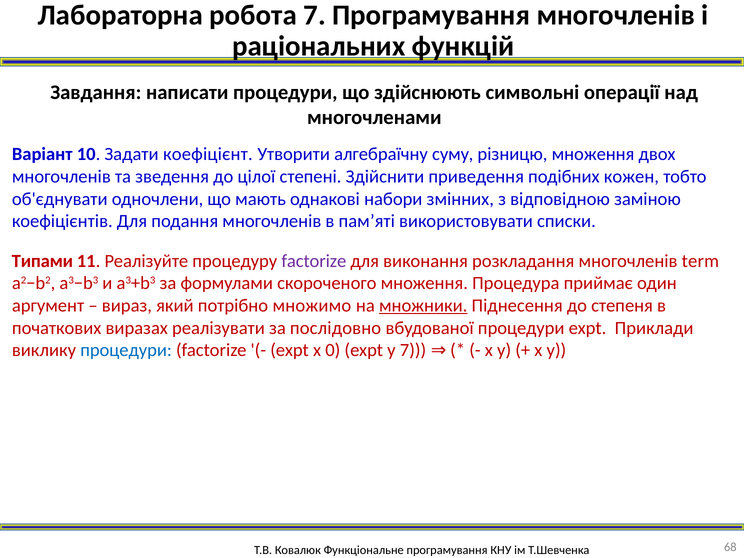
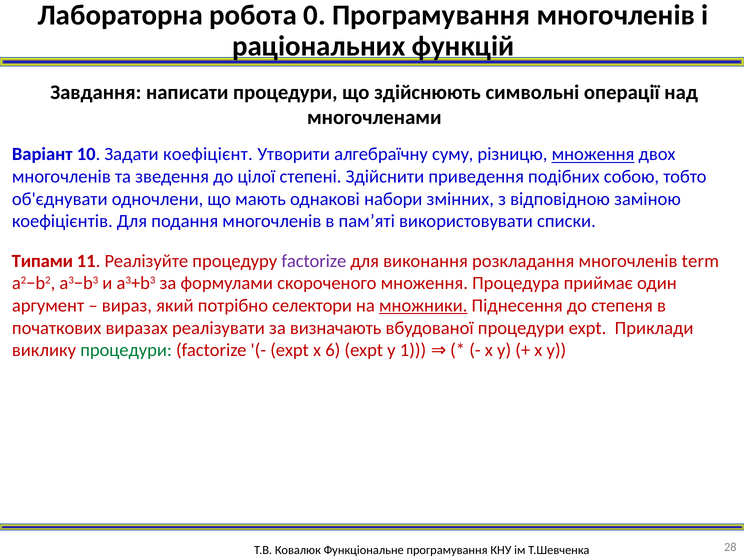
робота 7: 7 -> 0
множення at (593, 154) underline: none -> present
кожен: кожен -> собою
множимо: множимо -> селектори
послідовно: послідовно -> визначають
процедури at (126, 350) colour: blue -> green
0: 0 -> 6
y 7: 7 -> 1
68: 68 -> 28
